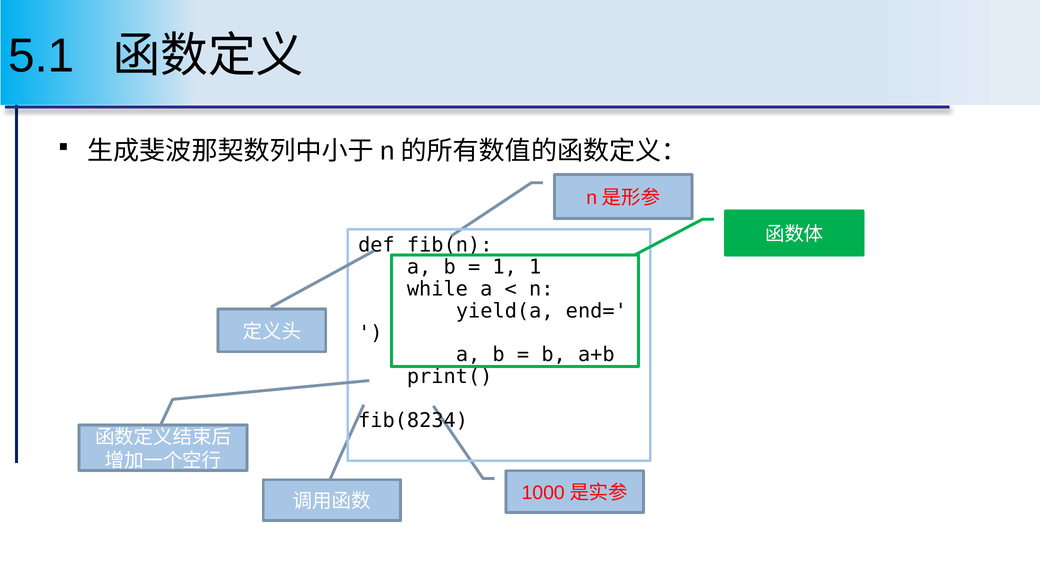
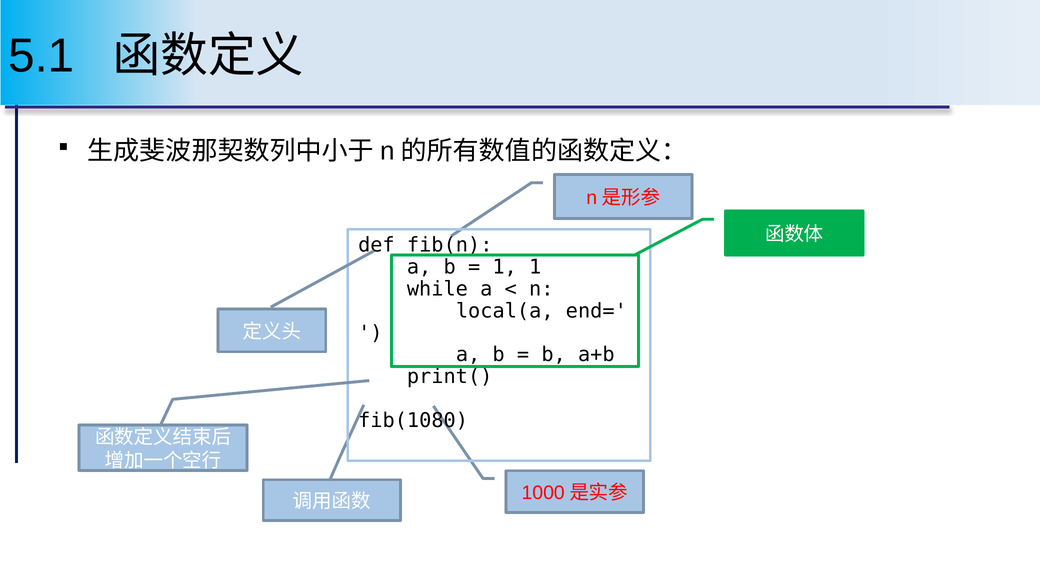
yield(a: yield(a -> local(a
fib(8234: fib(8234 -> fib(1080
